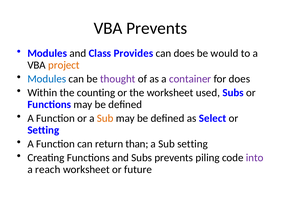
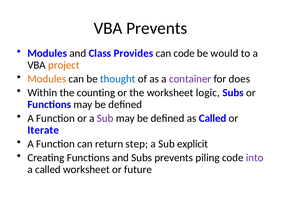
can does: does -> code
Modules at (47, 79) colour: blue -> orange
thought colour: purple -> blue
used: used -> logic
Sub at (105, 118) colour: orange -> purple
as Select: Select -> Called
Setting at (43, 130): Setting -> Iterate
than: than -> step
Sub setting: setting -> explicit
a reach: reach -> called
